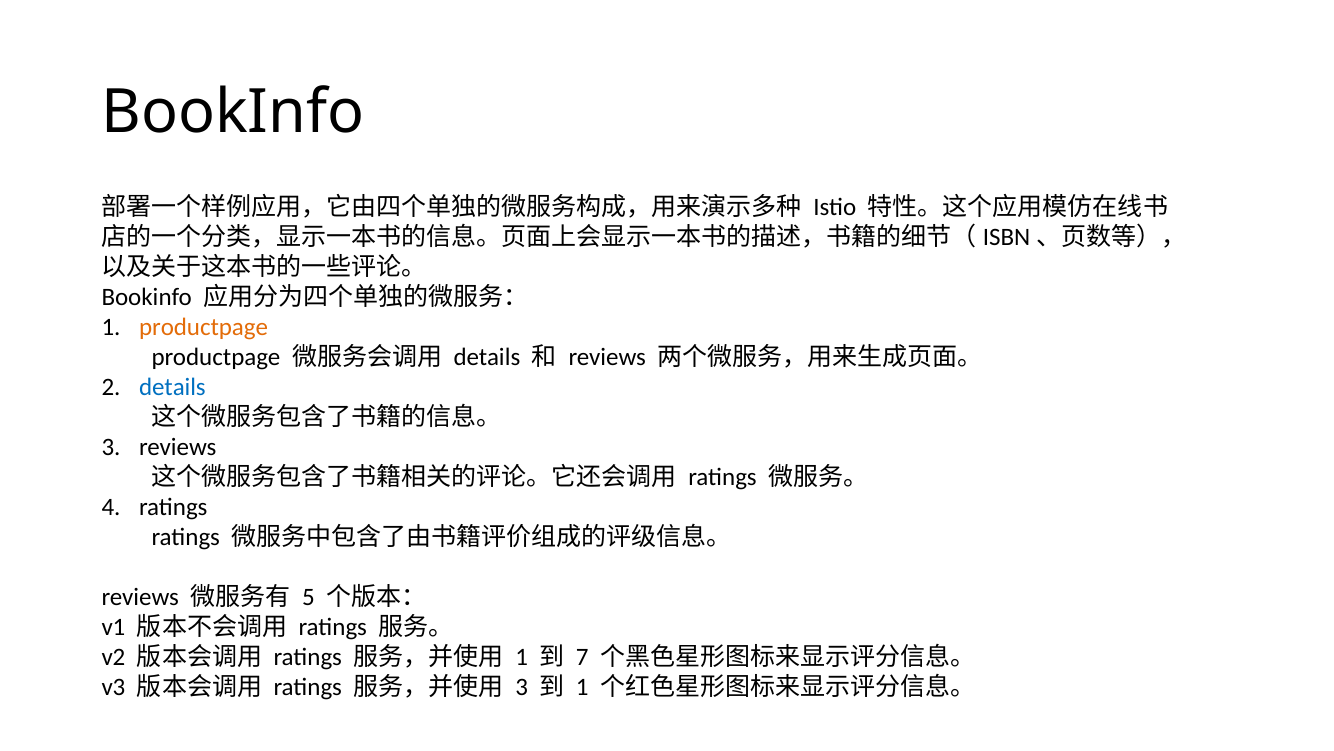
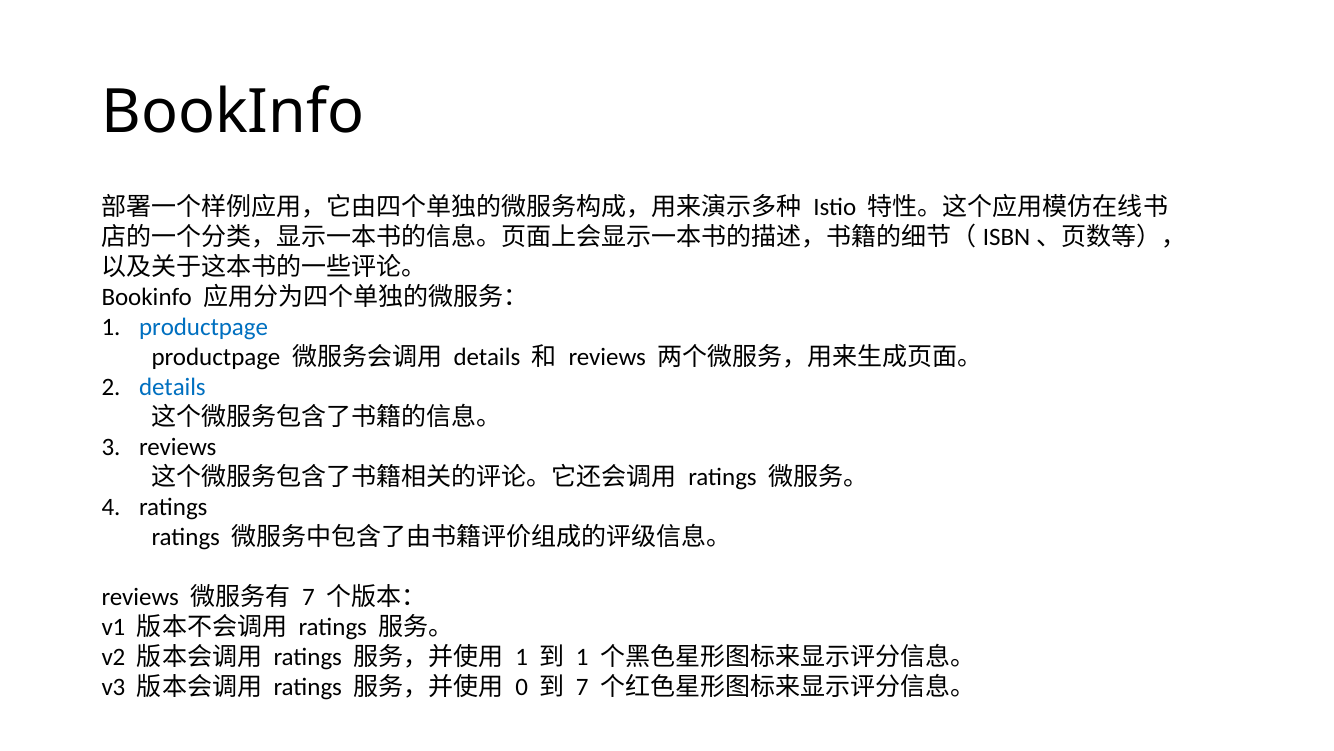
productpage at (204, 327) colour: orange -> blue
5 at (308, 597): 5 -> 7
7 at (582, 657): 7 -> 1
3 at (522, 687): 3 -> 0
1 at (582, 687): 1 -> 7
